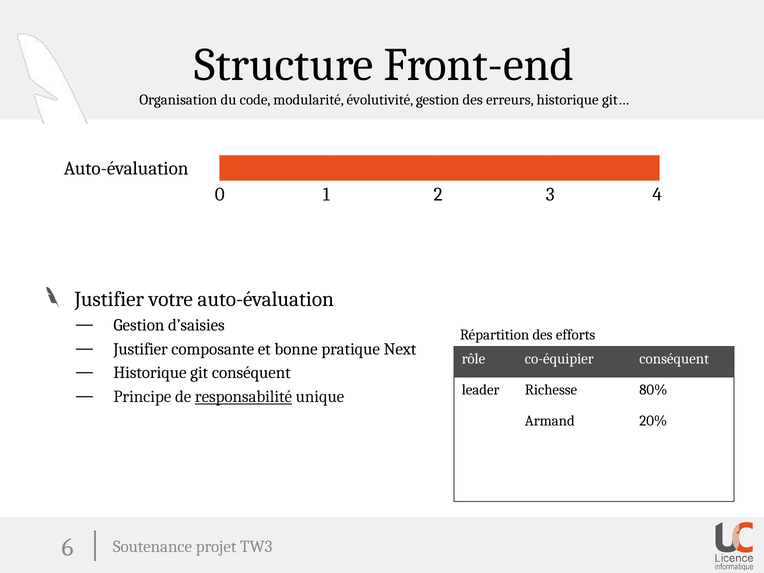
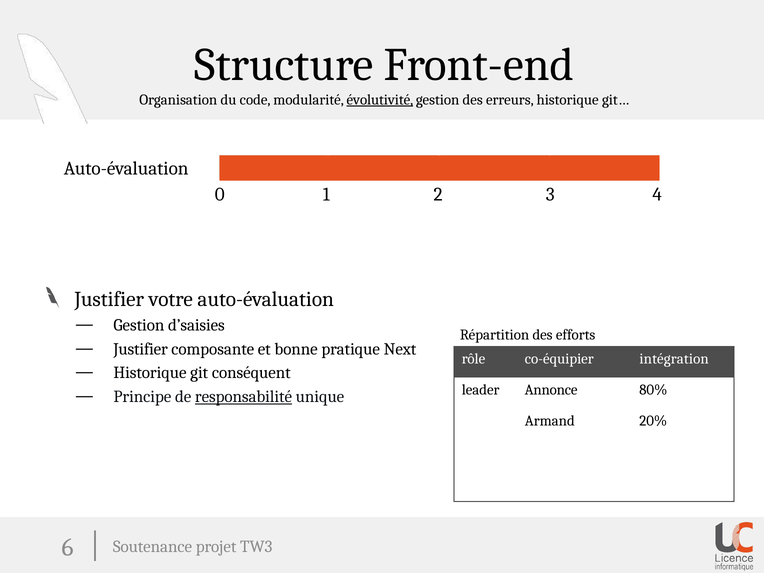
évolutivité underline: none -> present
co-équipier conséquent: conséquent -> intégration
Richesse: Richesse -> Annonce
